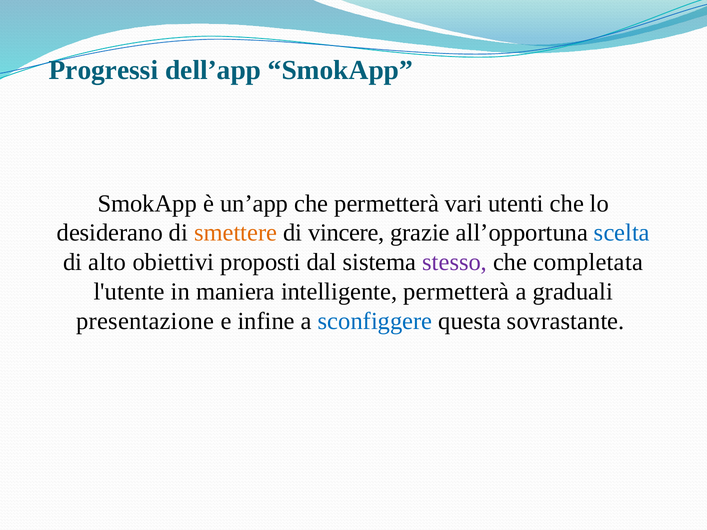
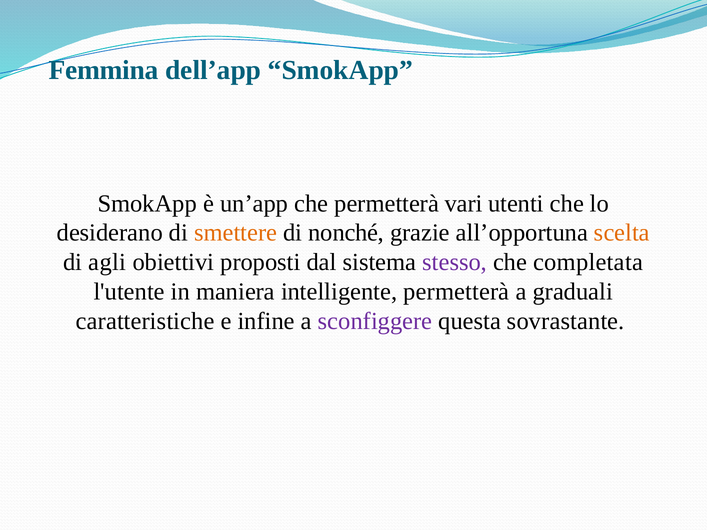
Progressi: Progressi -> Femmina
vincere: vincere -> nonché
scelta colour: blue -> orange
alto: alto -> agli
presentazione: presentazione -> caratteristiche
sconfiggere colour: blue -> purple
